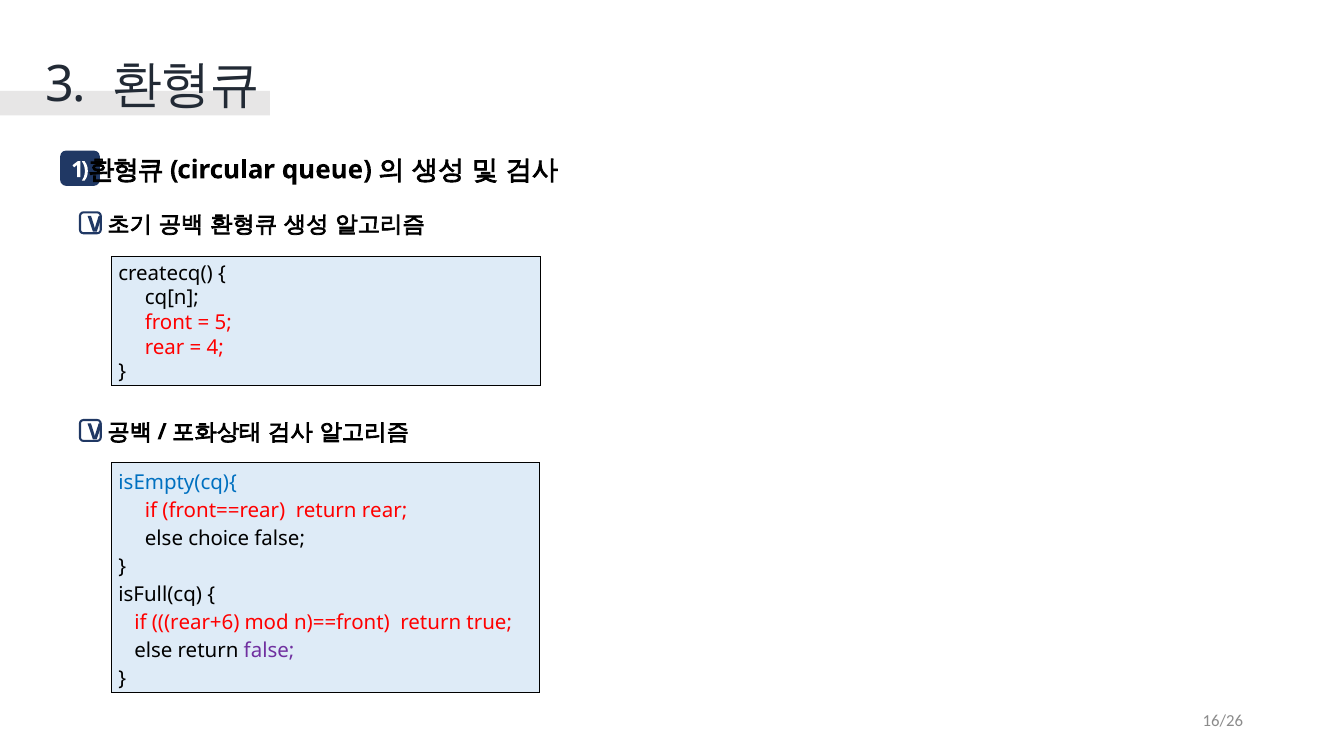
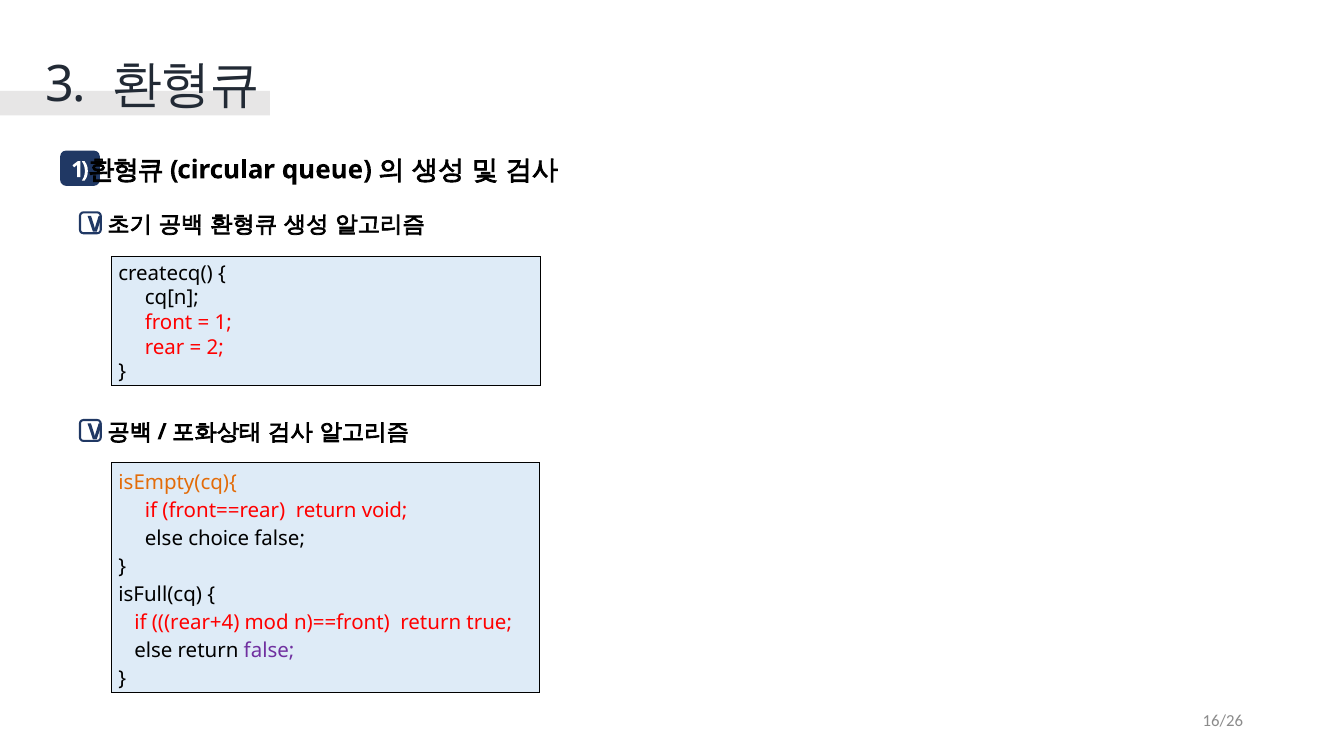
5 at (223, 323): 5 -> 1
4: 4 -> 2
isEmpty(cq){ colour: blue -> orange
return rear: rear -> void
rear+6: rear+6 -> rear+4
